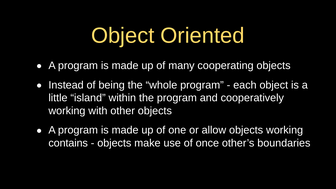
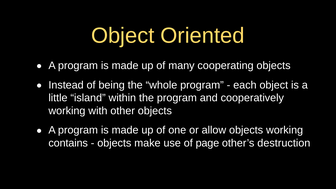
once: once -> page
boundaries: boundaries -> destruction
